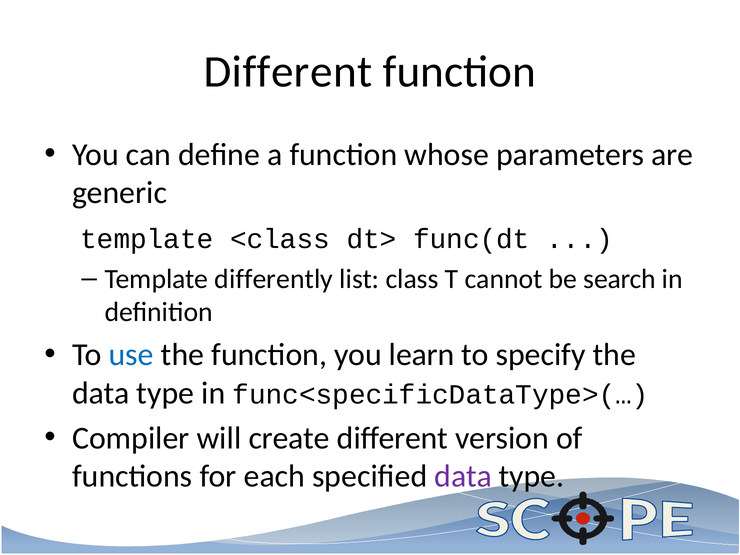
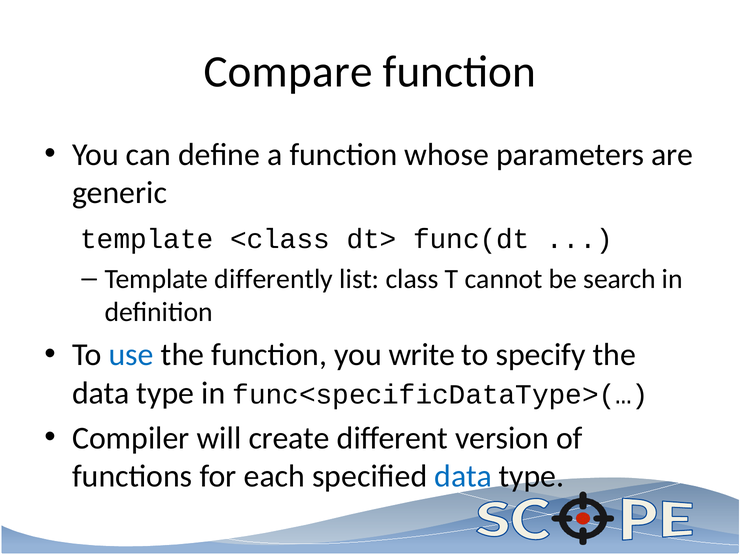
Different at (288, 72): Different -> Compare
learn: learn -> write
data at (463, 476) colour: purple -> blue
